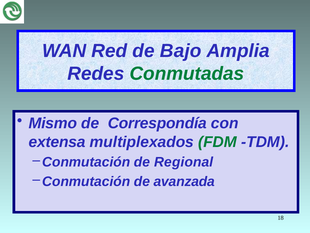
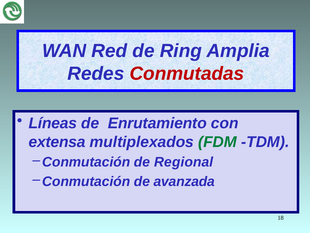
Bajo: Bajo -> Ring
Conmutadas colour: green -> red
Mismo: Mismo -> Líneas
Correspondía: Correspondía -> Enrutamiento
